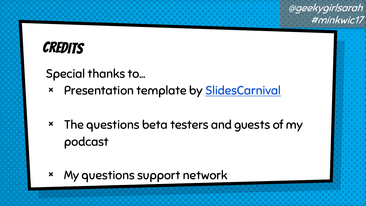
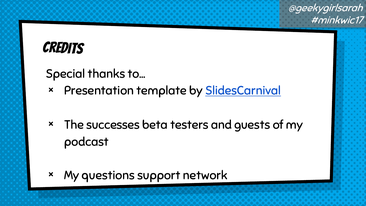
The questions: questions -> successes
